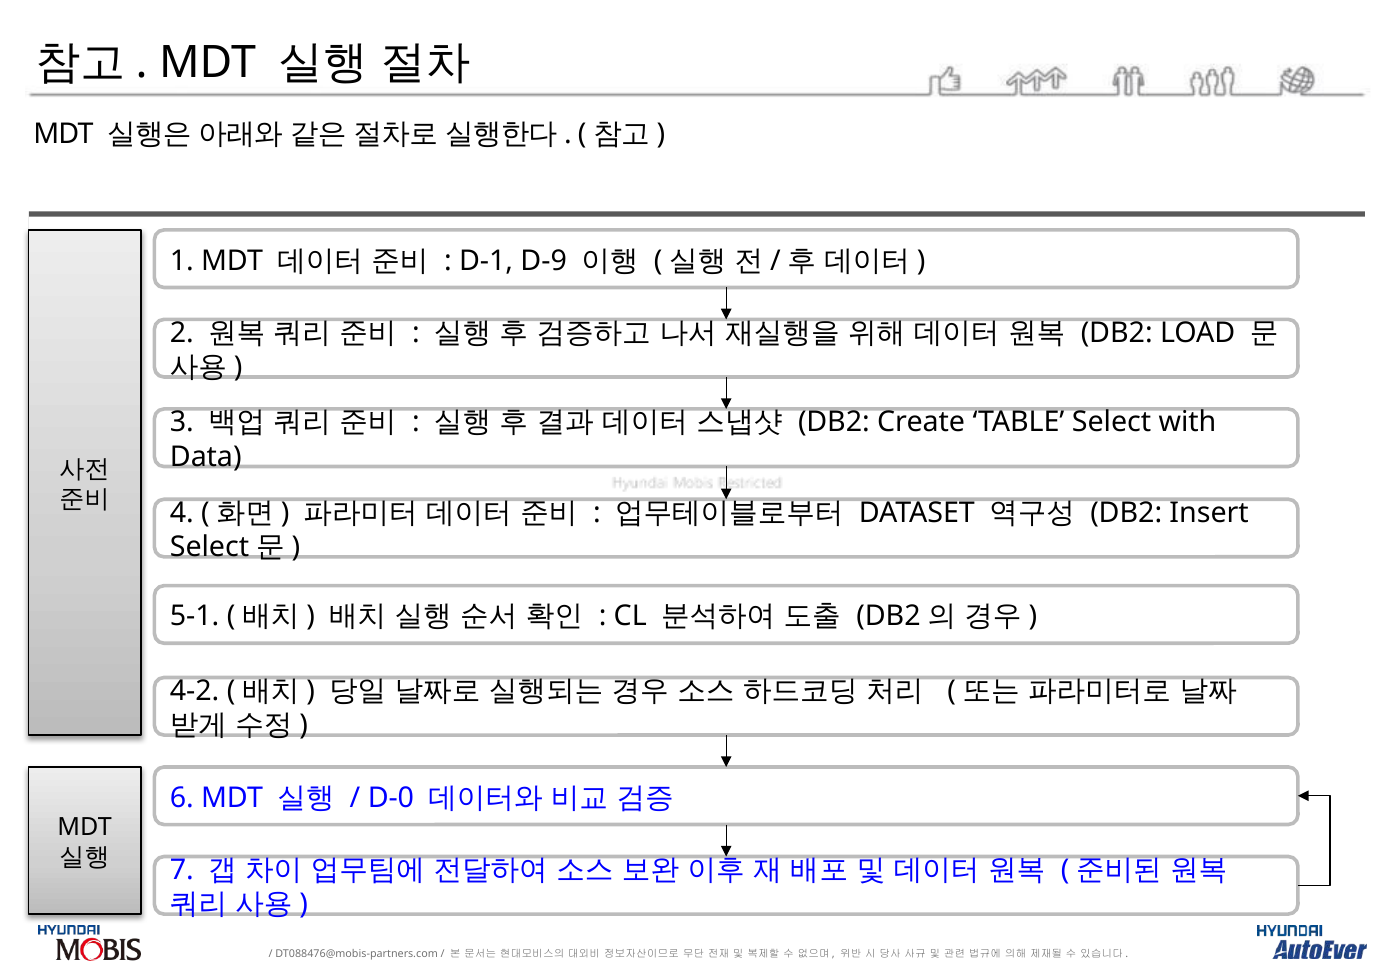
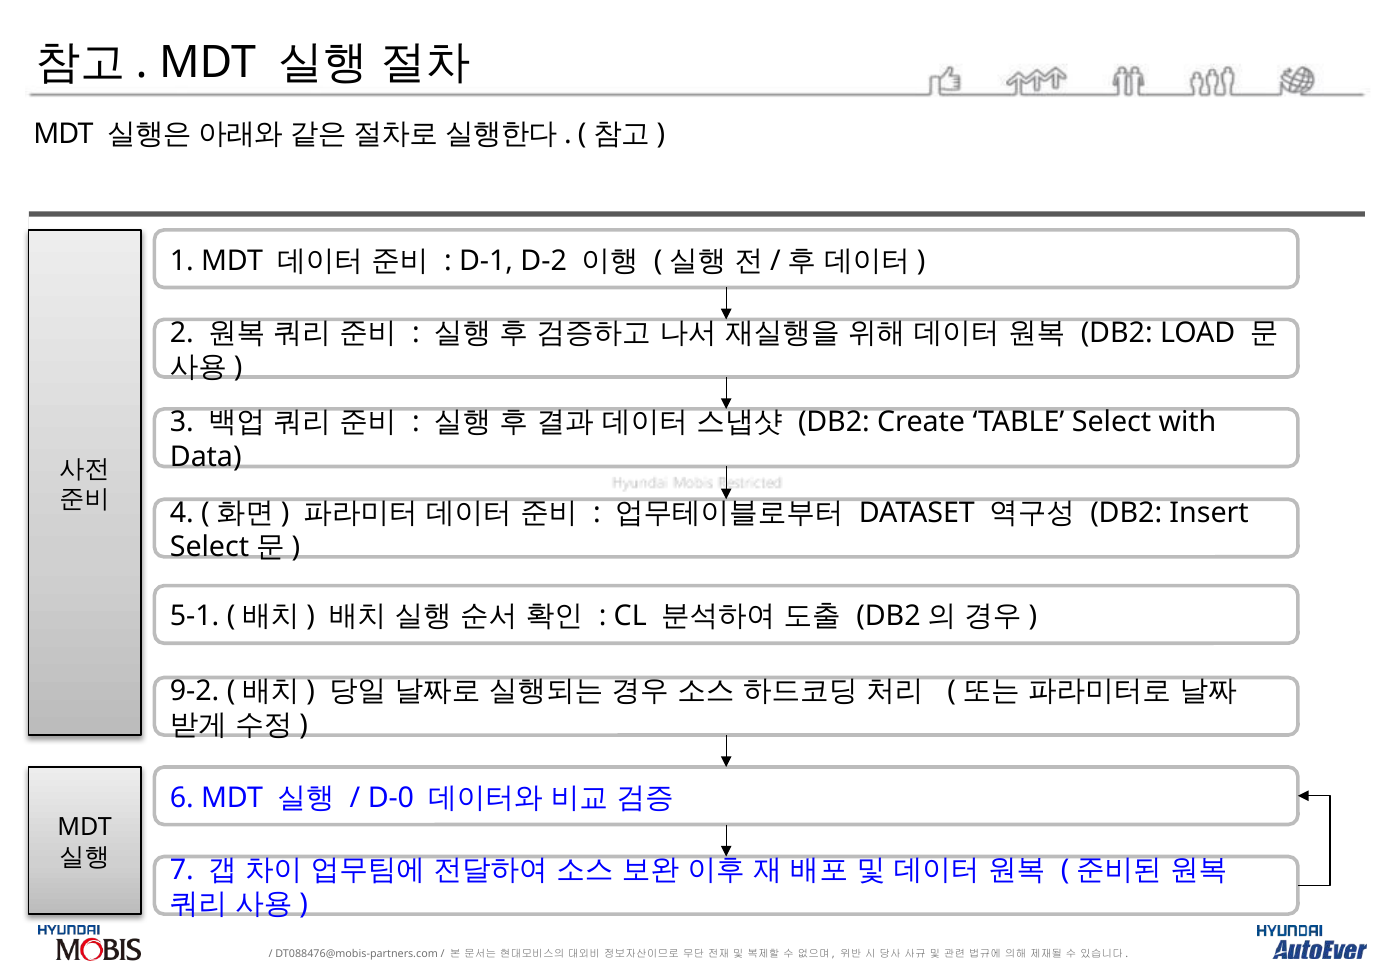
D-9: D-9 -> D-2
4-2: 4-2 -> 9-2
